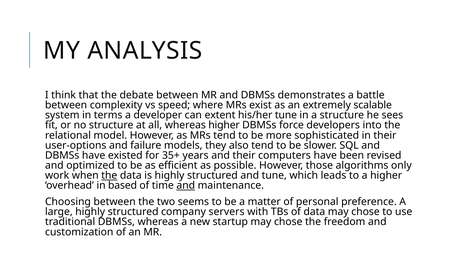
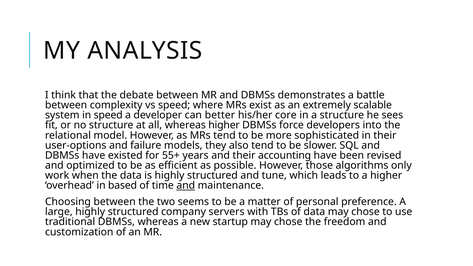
in terms: terms -> speed
extent: extent -> better
his/her tune: tune -> core
35+: 35+ -> 55+
computers: computers -> accounting
the at (109, 176) underline: present -> none
